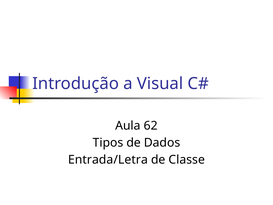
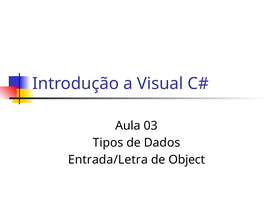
62: 62 -> 03
Classe: Classe -> Object
